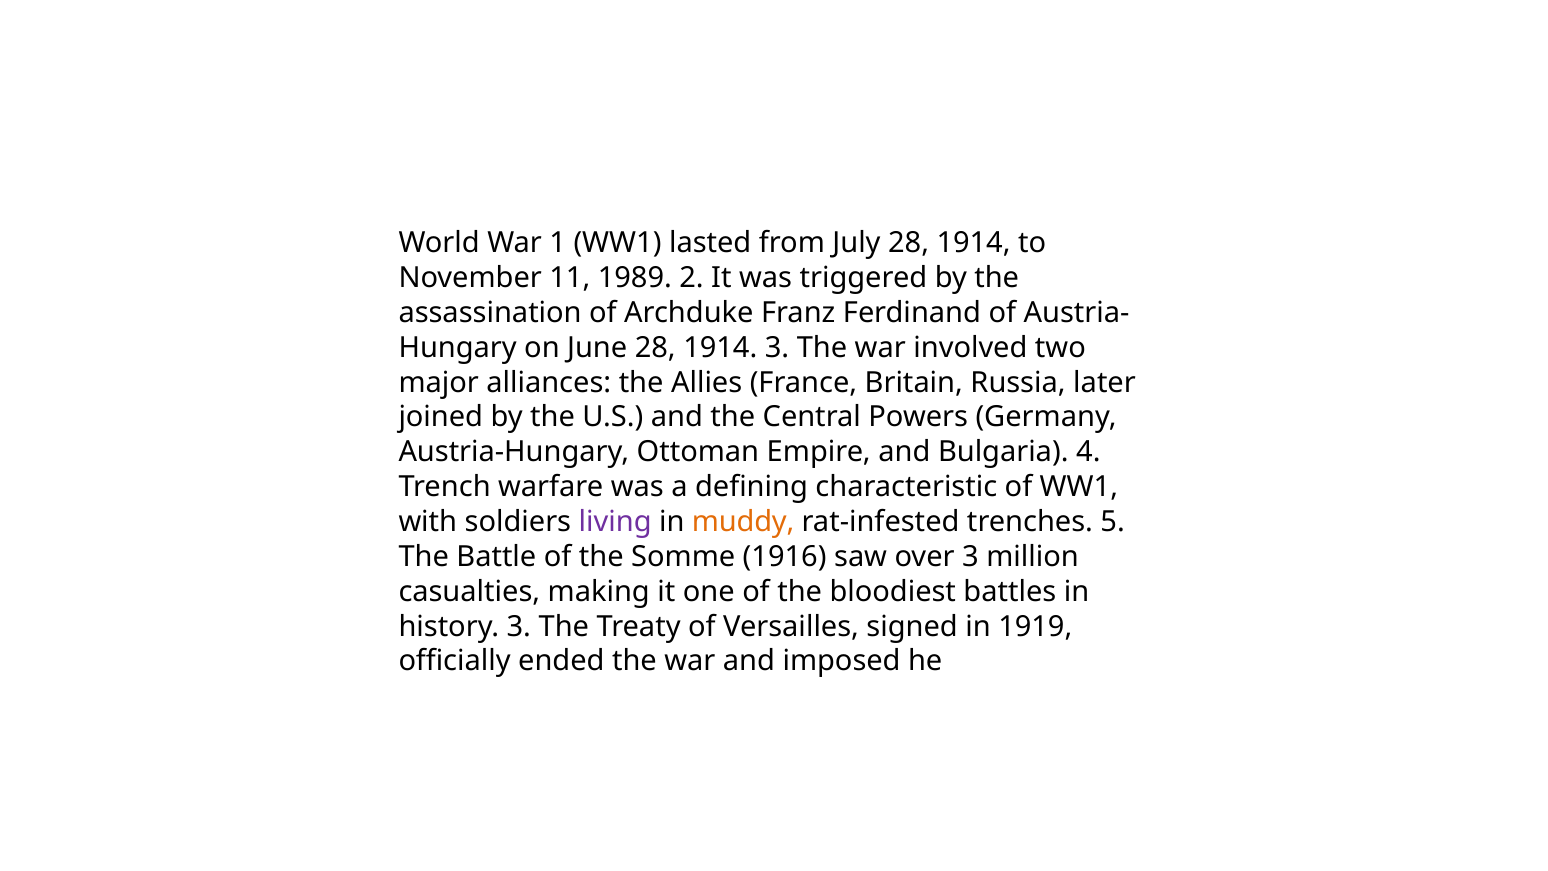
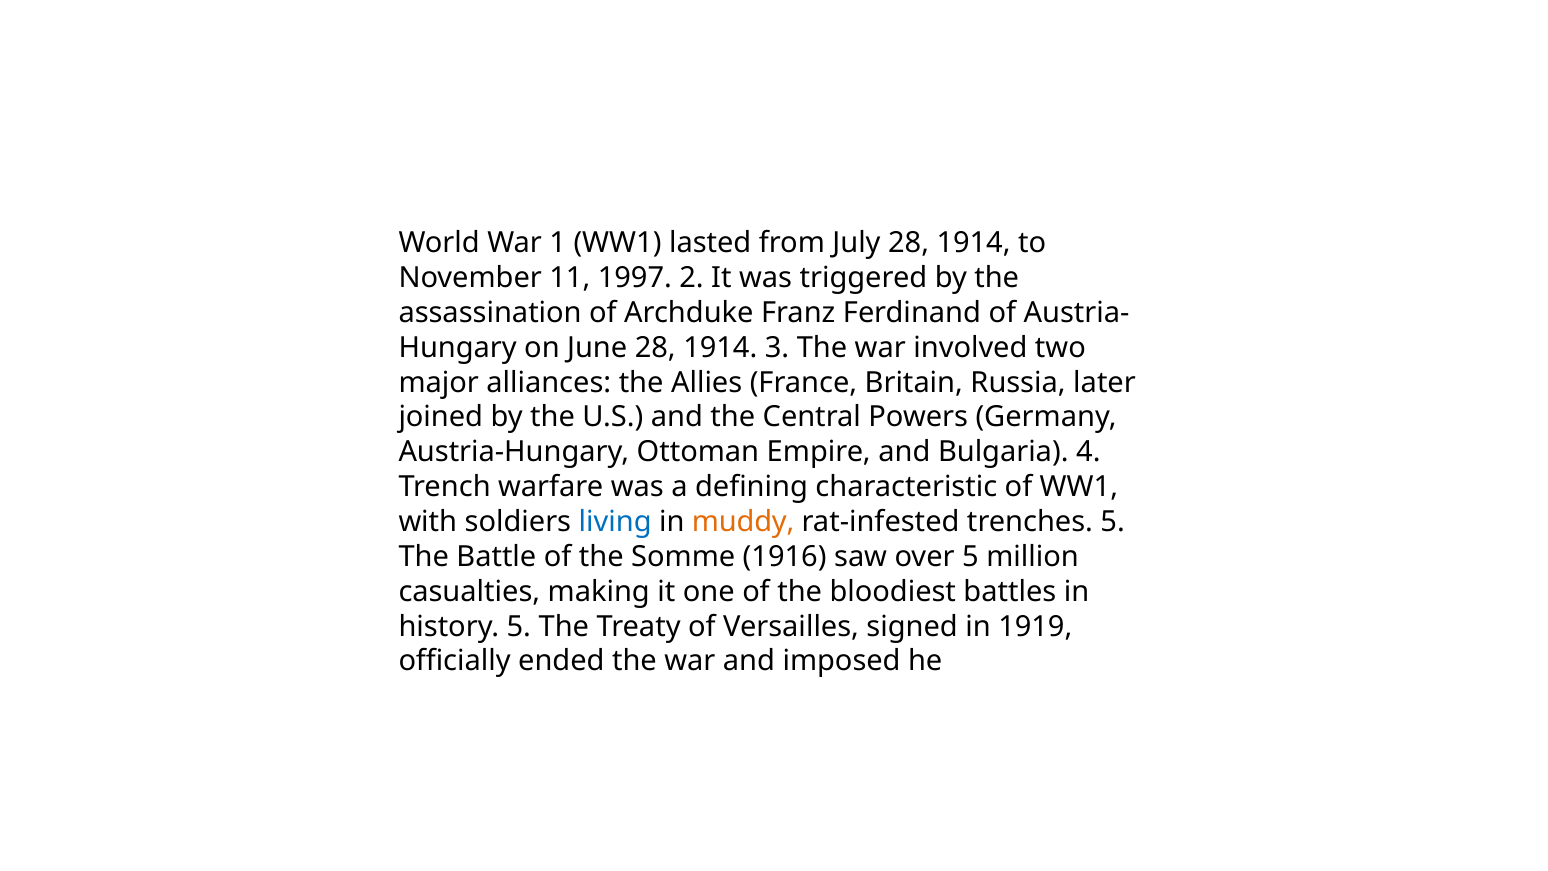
1989: 1989 -> 1997
living colour: purple -> blue
over 3: 3 -> 5
history 3: 3 -> 5
